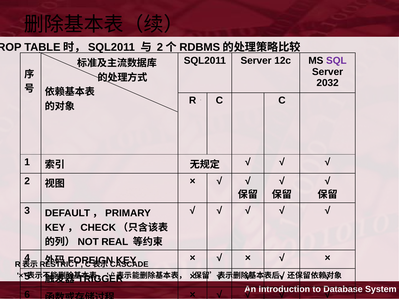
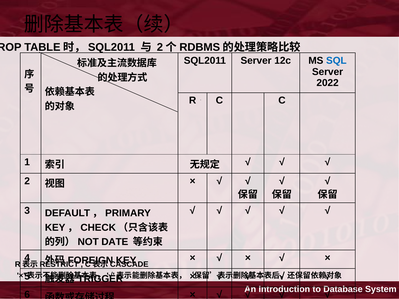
SQL colour: purple -> blue
2032: 2032 -> 2022
REAL: REAL -> DATE
